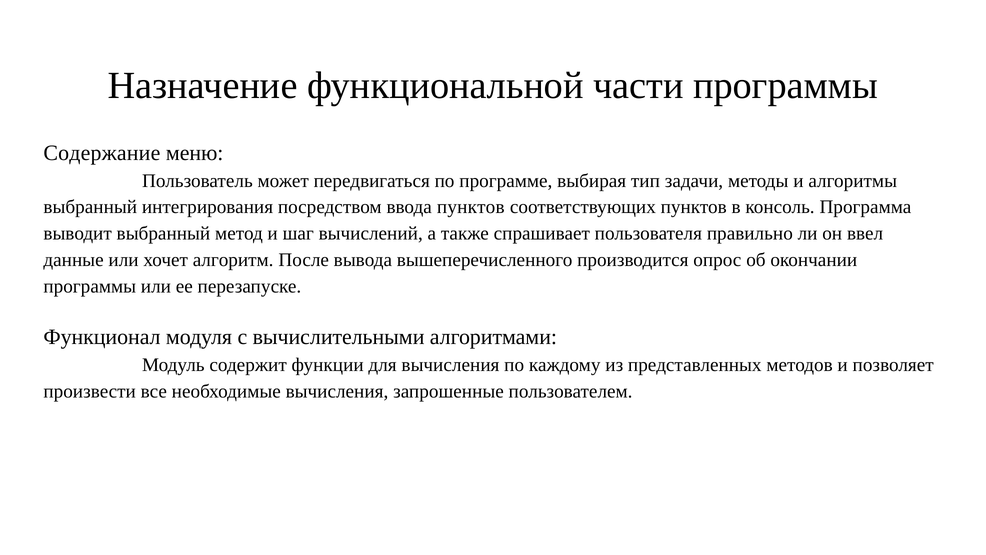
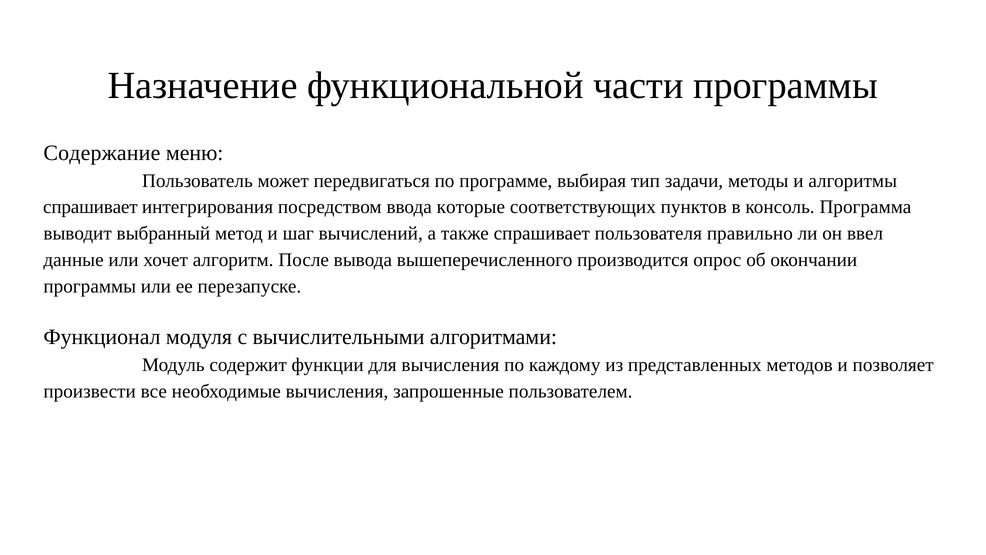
выбранный at (90, 207): выбранный -> спрашивает
ввода пунктов: пунктов -> которые
